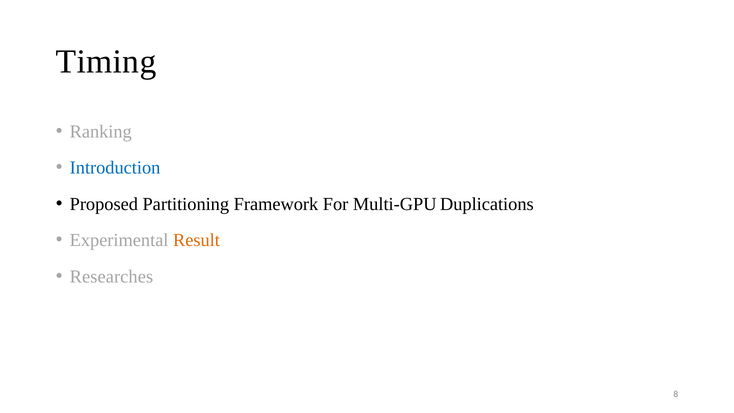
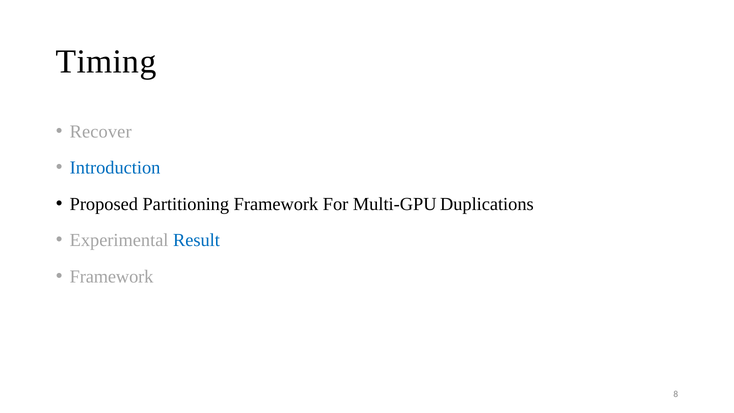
Ranking: Ranking -> Recover
Result colour: orange -> blue
Researches at (111, 277): Researches -> Framework
